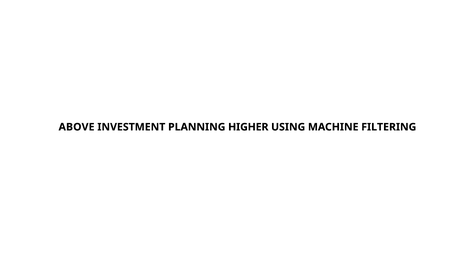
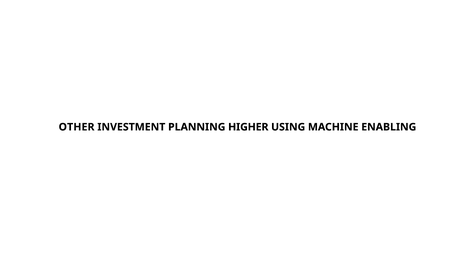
ABOVE: ABOVE -> OTHER
FILTERING: FILTERING -> ENABLING
